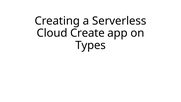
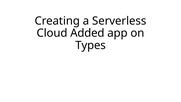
Create: Create -> Added
